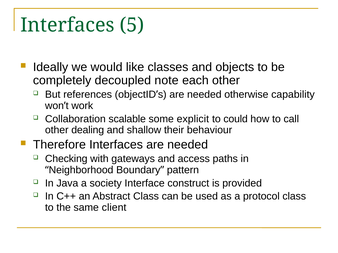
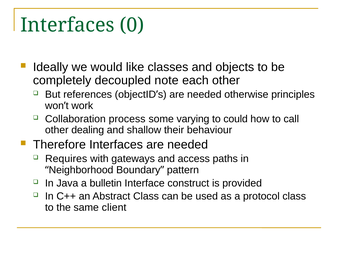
5: 5 -> 0
capability: capability -> principles
scalable: scalable -> process
explicit: explicit -> varying
Checking: Checking -> Requires
society: society -> bulletin
